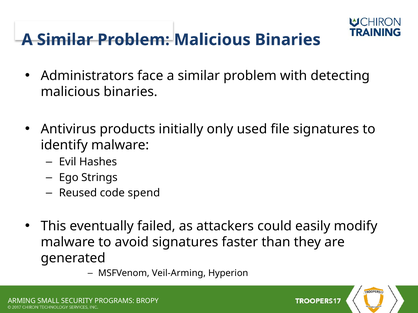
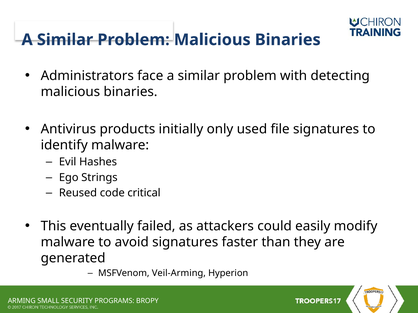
spend: spend -> critical
